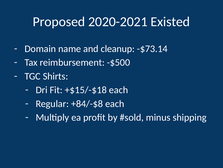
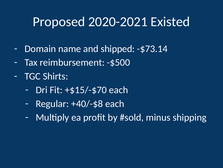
cleanup: cleanup -> shipped
+$15/-$18: +$15/-$18 -> +$15/-$70
+84/-$8: +84/-$8 -> +40/-$8
